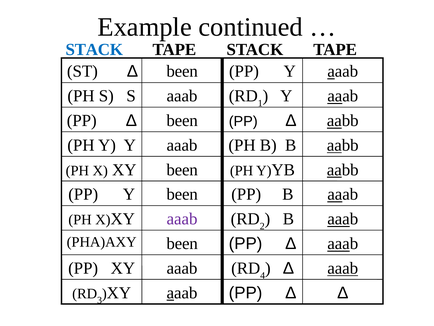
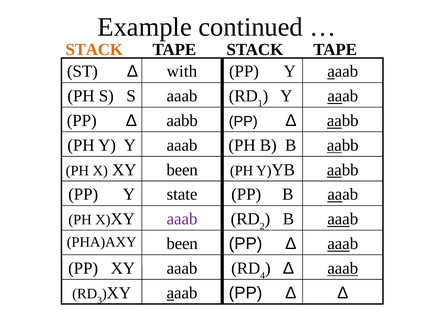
STACK at (94, 50) colour: blue -> orange
been at (182, 71): been -> with
been at (182, 120): been -> aabb
been at (182, 194): been -> state
